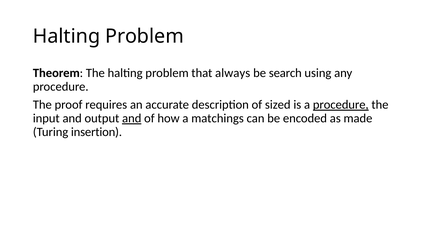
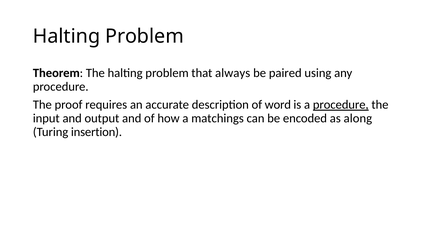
search: search -> paired
sized: sized -> word
and at (132, 118) underline: present -> none
made: made -> along
